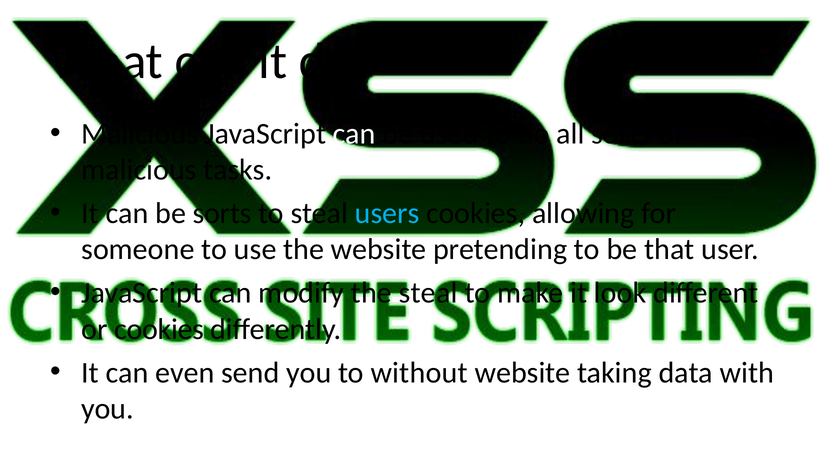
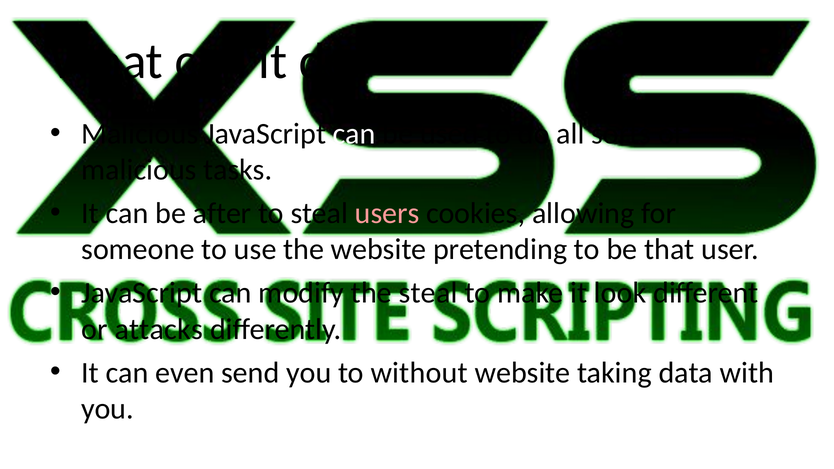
be sorts: sorts -> after
users colour: light blue -> pink
or cookies: cookies -> attacks
